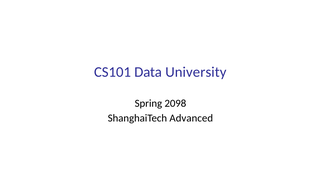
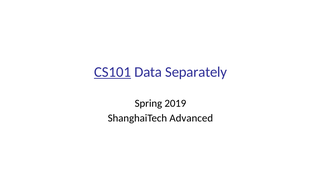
CS101 underline: none -> present
University: University -> Separately
2098: 2098 -> 2019
